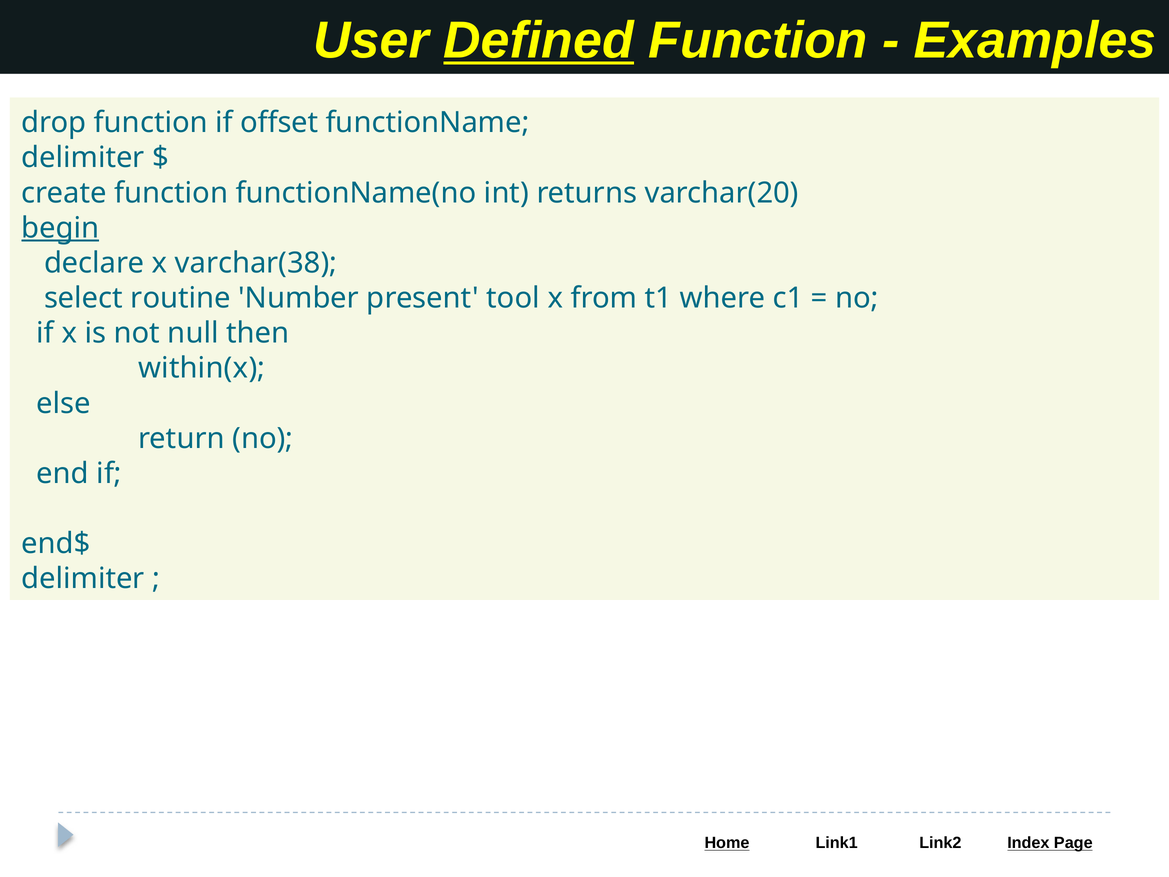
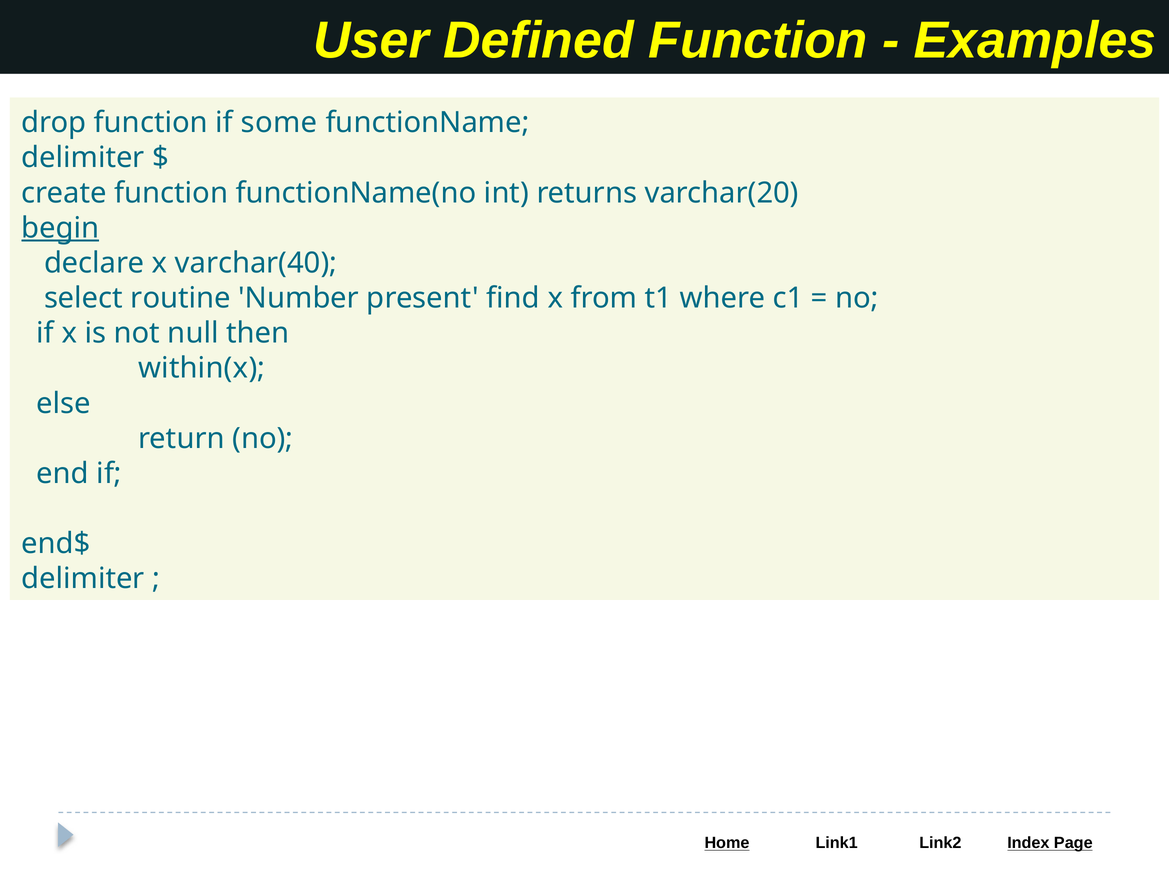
Defined underline: present -> none
offset: offset -> some
varchar(38: varchar(38 -> varchar(40
tool: tool -> find
